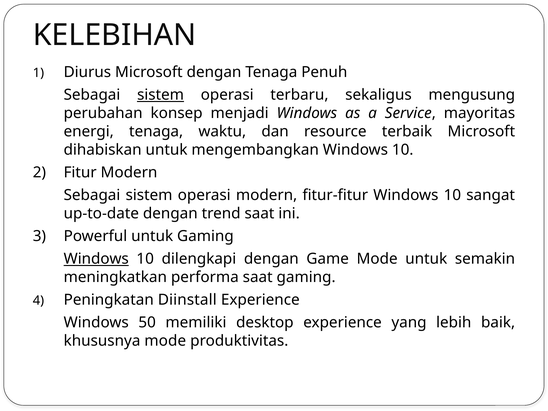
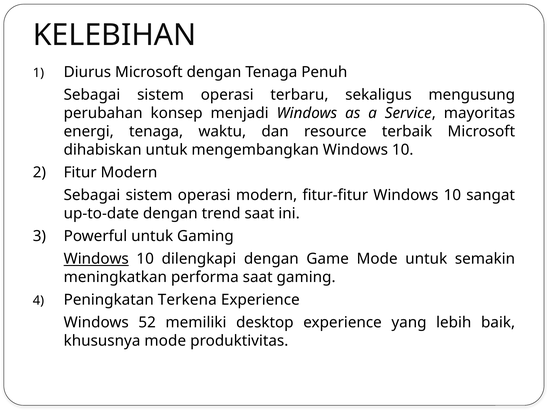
sistem at (161, 95) underline: present -> none
Diinstall: Diinstall -> Terkena
50: 50 -> 52
